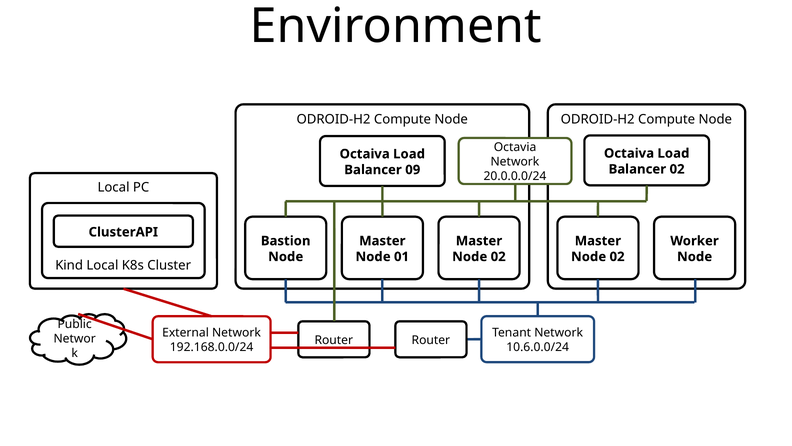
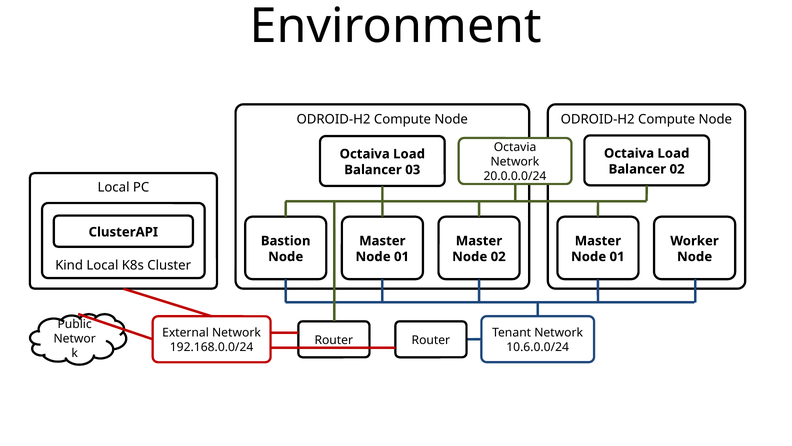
09: 09 -> 03
02 at (617, 256): 02 -> 01
